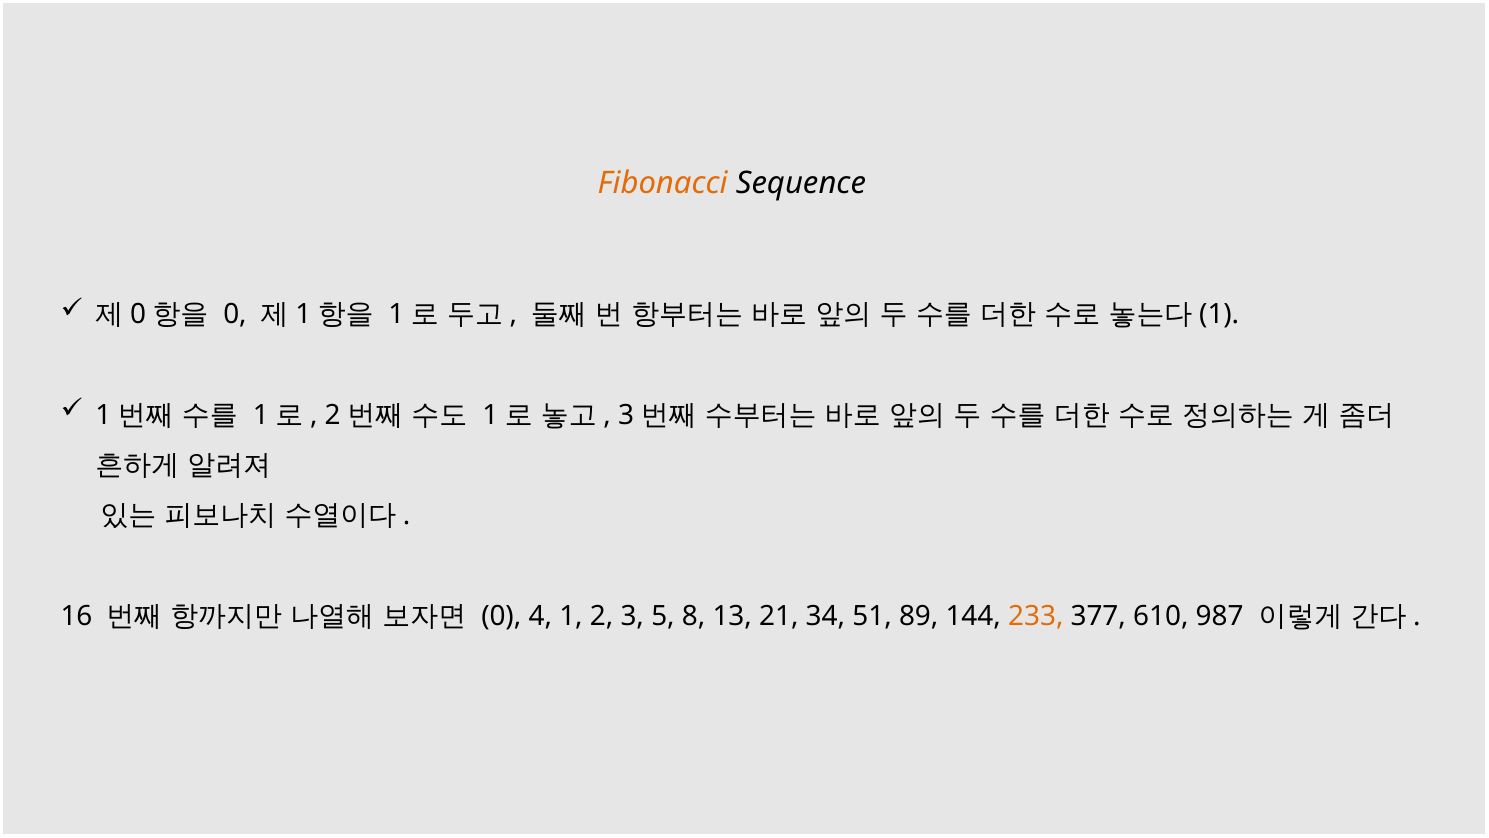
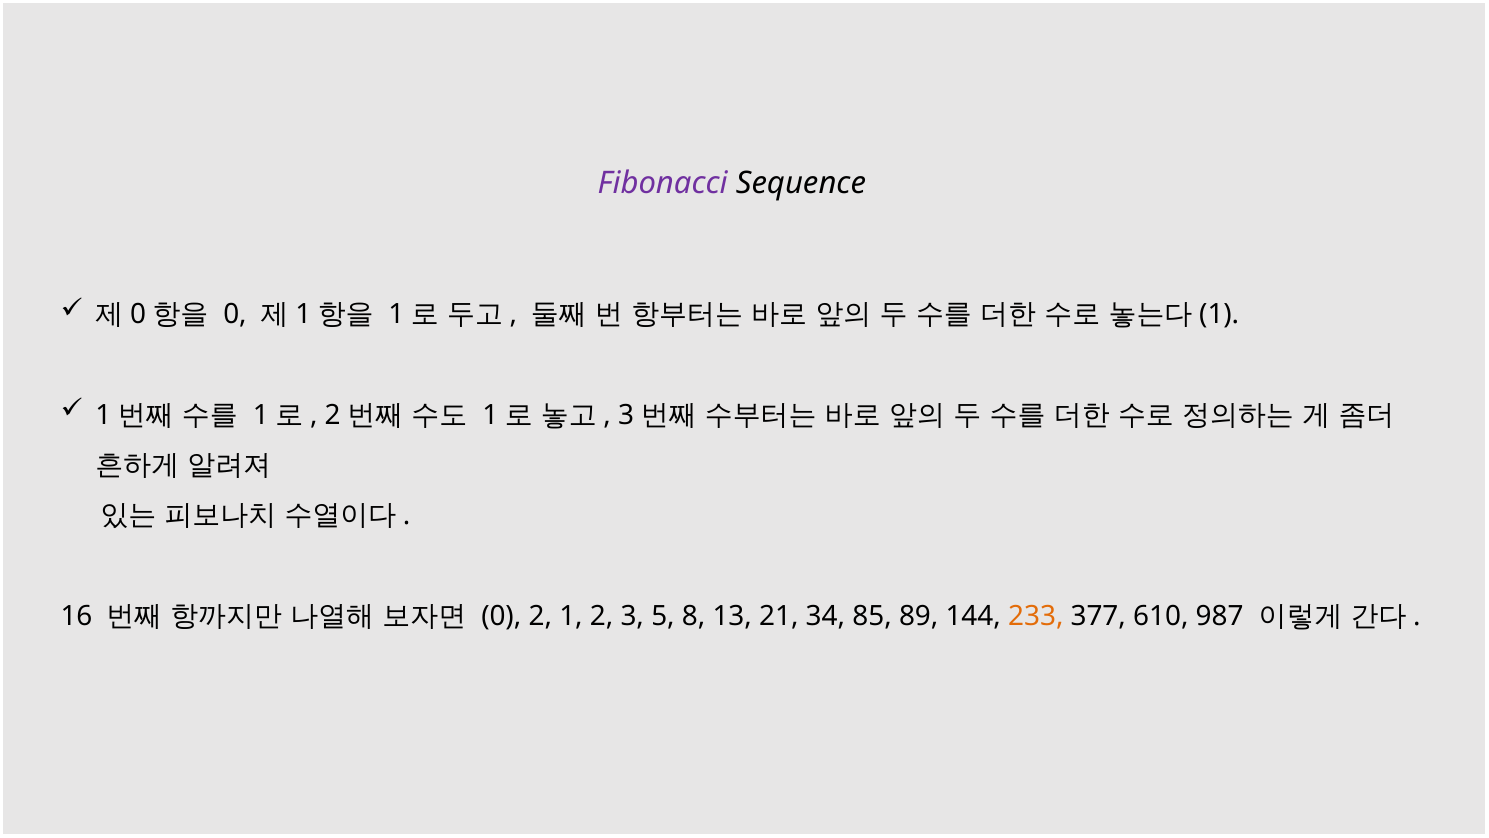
Fibonacci colour: orange -> purple
0 4: 4 -> 2
51: 51 -> 85
